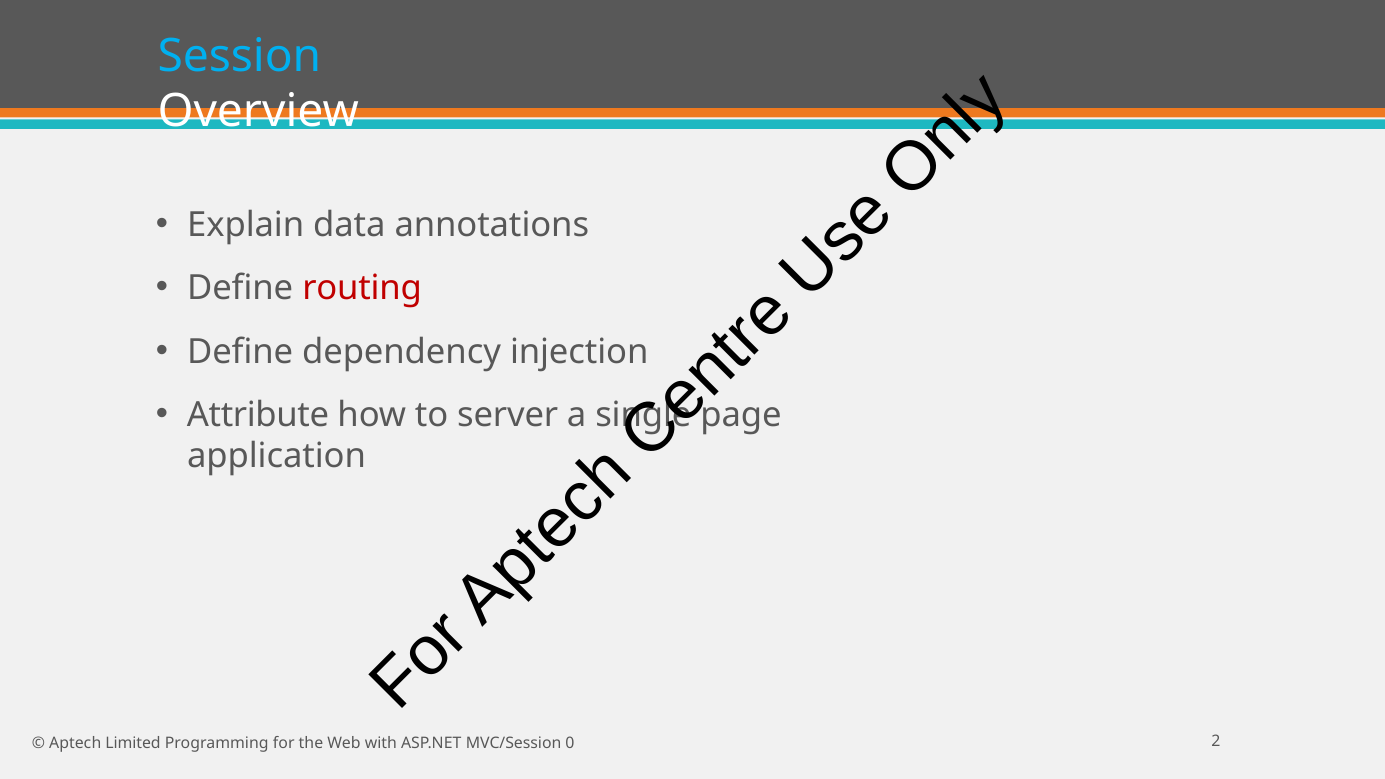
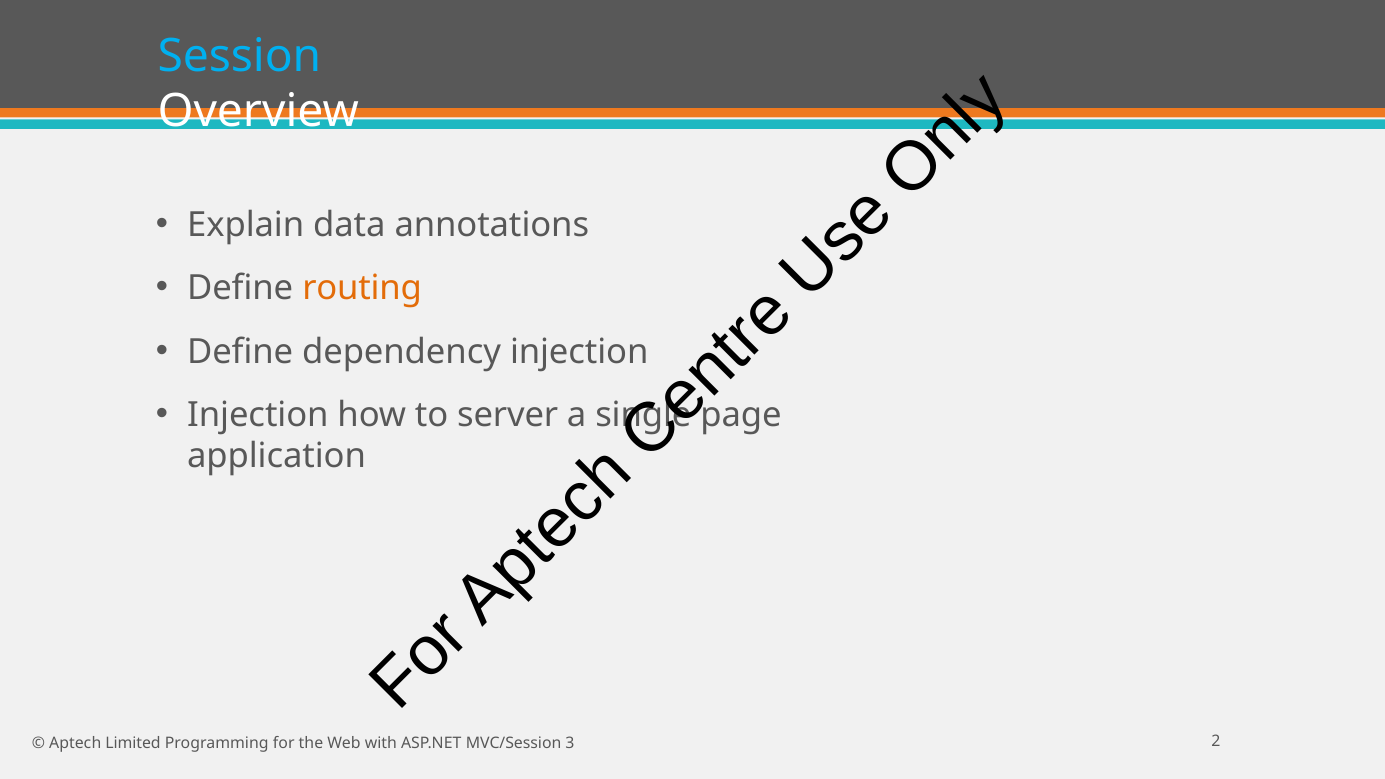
routing colour: red -> orange
Attribute at (258, 415): Attribute -> Injection
0: 0 -> 3
